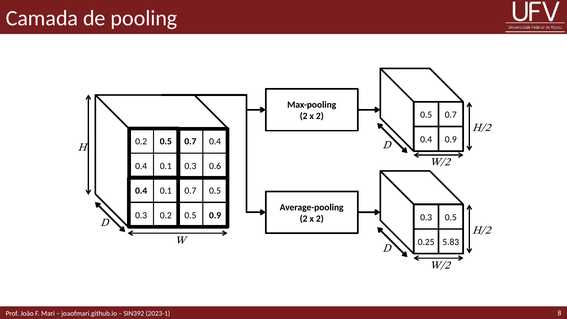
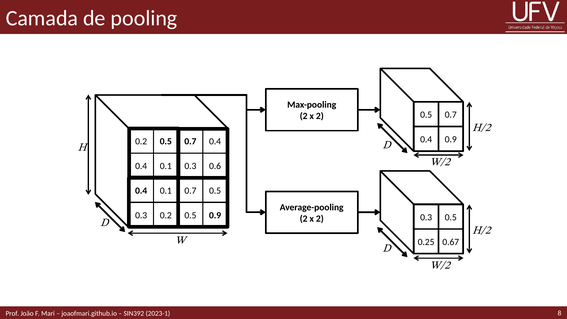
5.83: 5.83 -> 0.67
